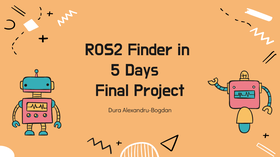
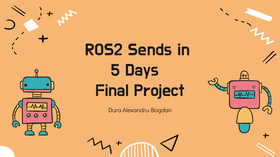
Finder: Finder -> Sends
